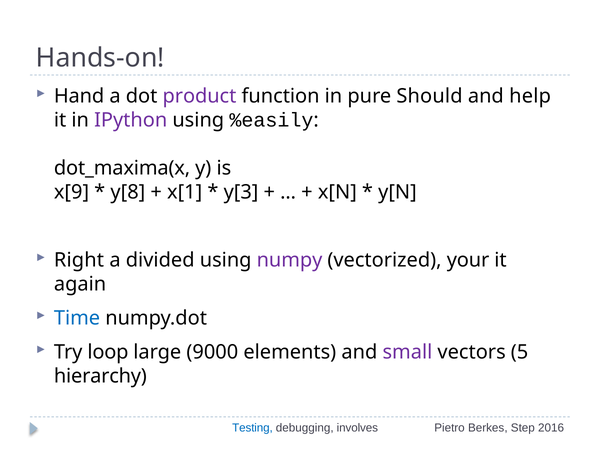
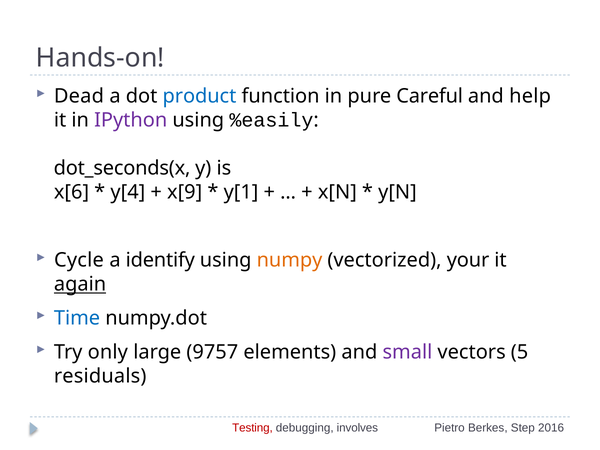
Hand: Hand -> Dead
product colour: purple -> blue
Should: Should -> Careful
dot_maxima(x: dot_maxima(x -> dot_seconds(x
x[9: x[9 -> x[6
y[8: y[8 -> y[4
x[1: x[1 -> x[9
y[3: y[3 -> y[1
Right: Right -> Cycle
divided: divided -> identify
numpy colour: purple -> orange
again underline: none -> present
loop: loop -> only
9000: 9000 -> 9757
hierarchy: hierarchy -> residuals
Testing colour: blue -> red
